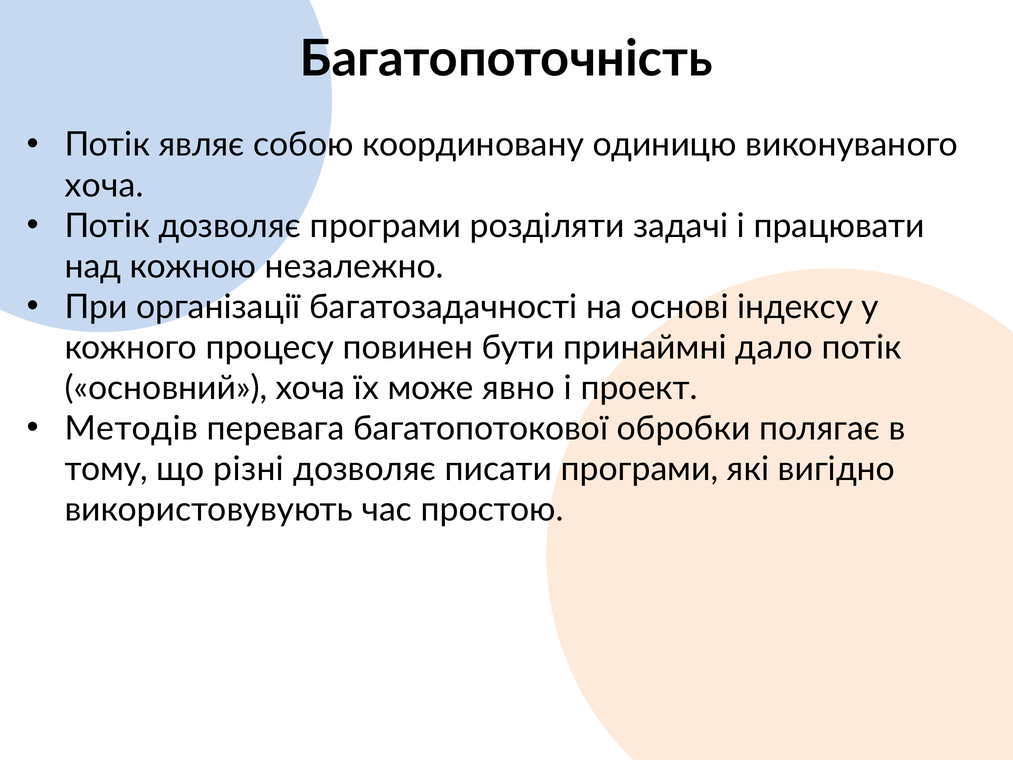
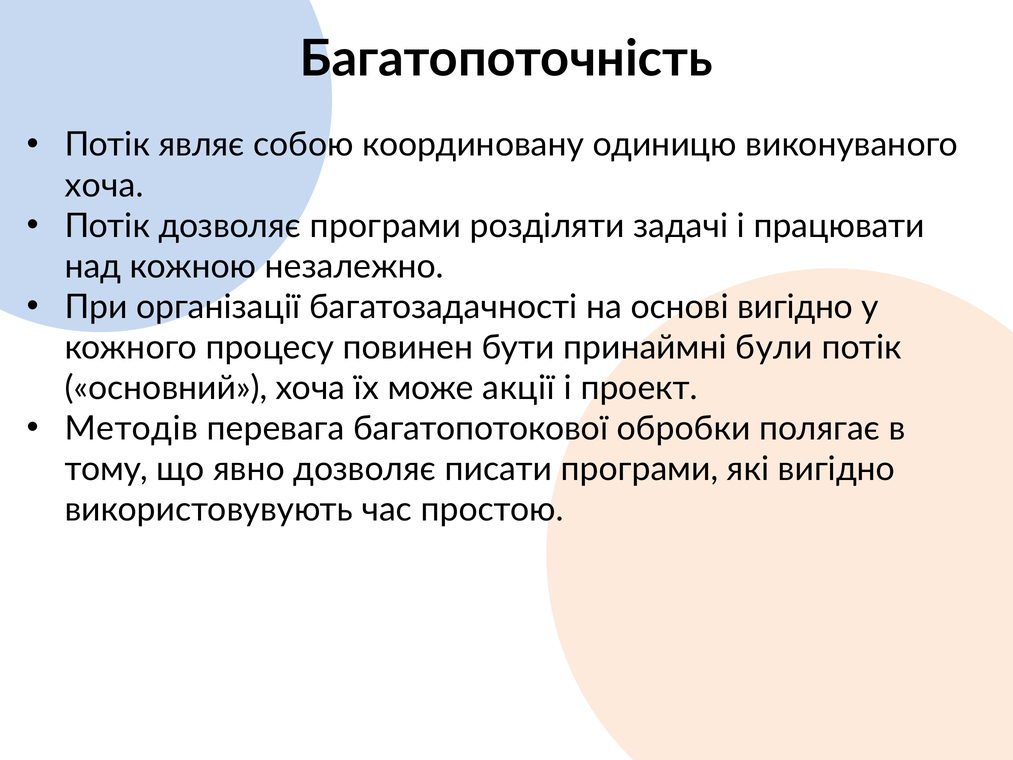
основі індексу: індексу -> вигідно
дало: дало -> були
явно: явно -> акції
різні: різні -> явно
